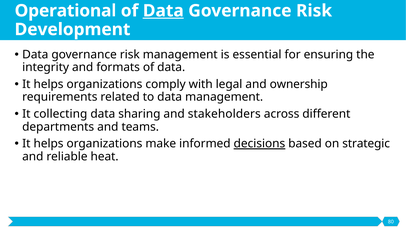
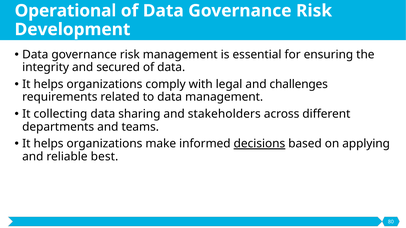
Data at (163, 11) underline: present -> none
formats: formats -> secured
ownership: ownership -> challenges
strategic: strategic -> applying
heat: heat -> best
